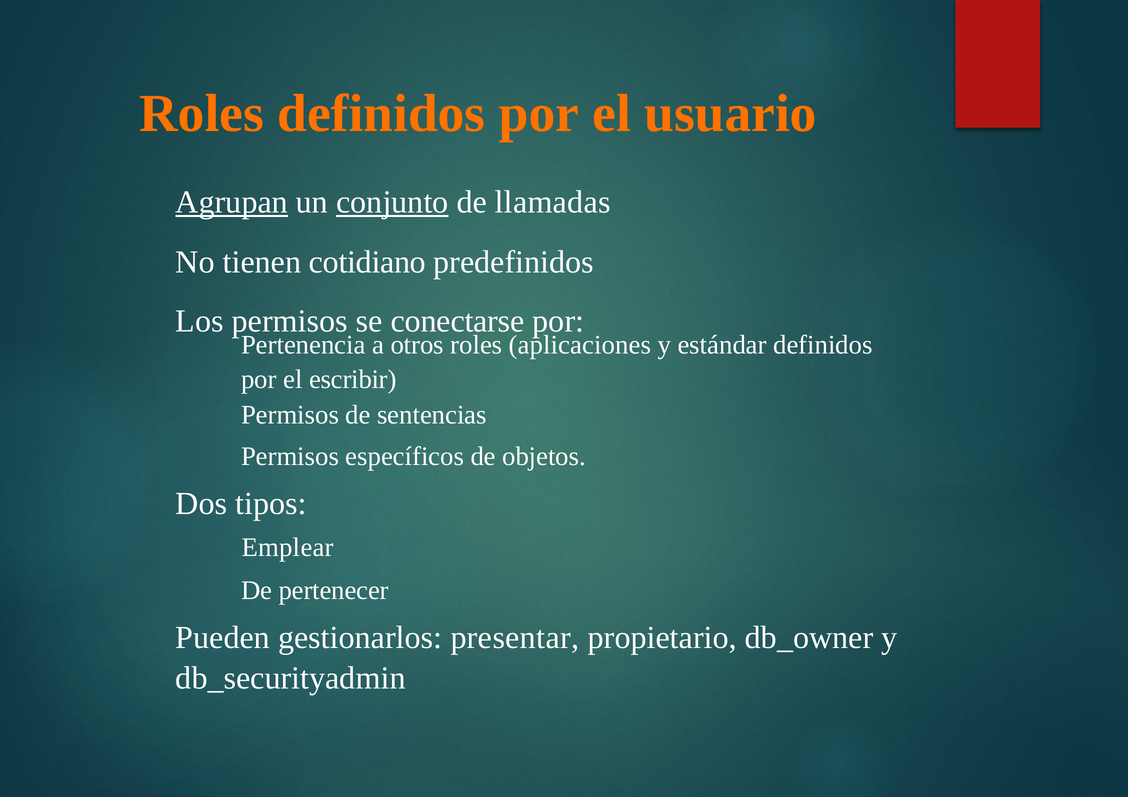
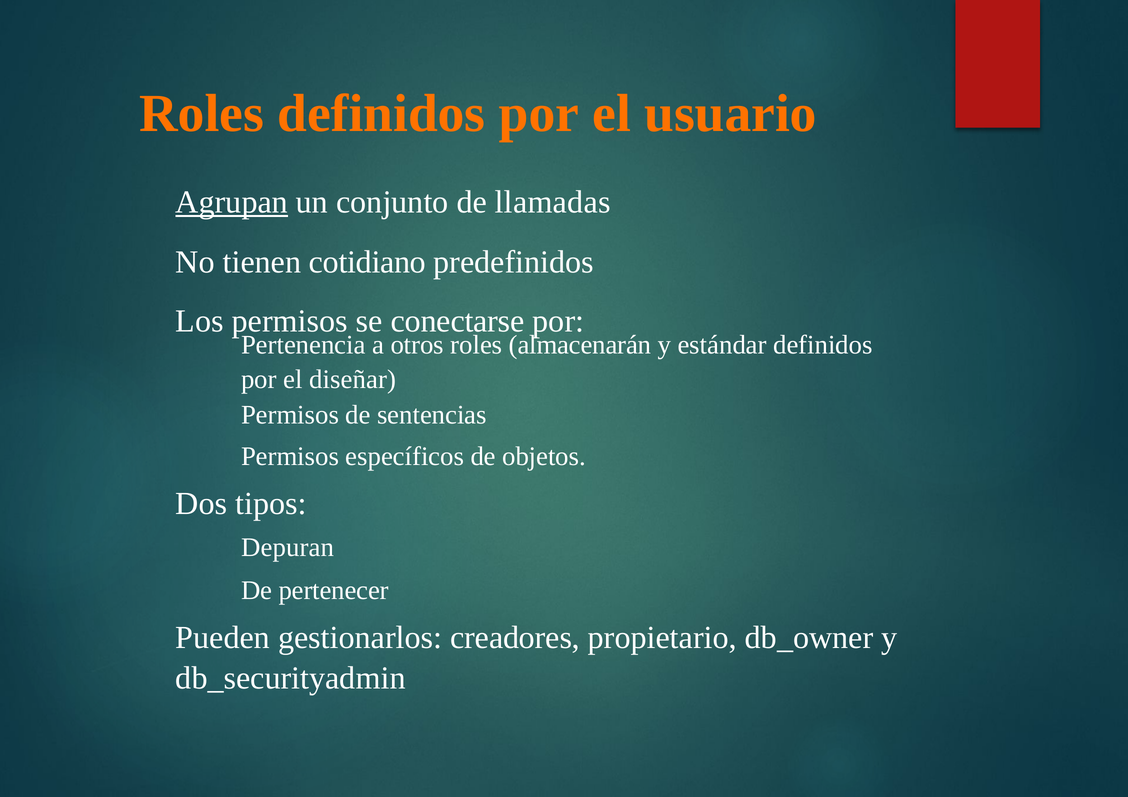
conjunto underline: present -> none
aplicaciones: aplicaciones -> almacenarán
escribir: escribir -> diseñar
Emplear: Emplear -> Depuran
presentar: presentar -> creadores
